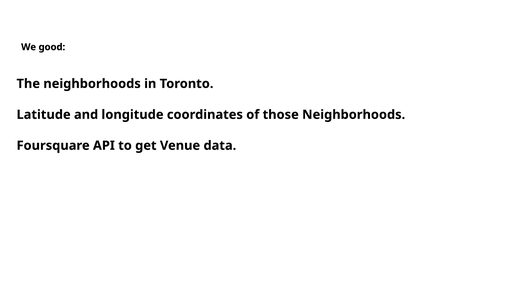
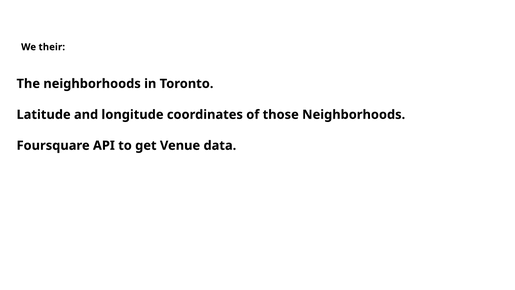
good: good -> their
